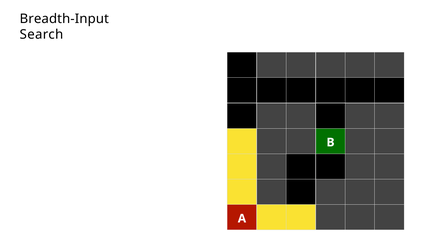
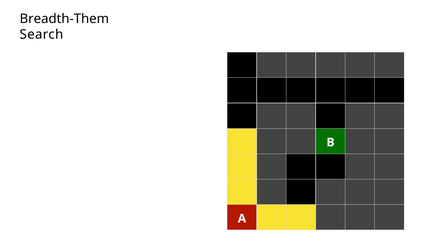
Breadth-Input: Breadth-Input -> Breadth-Them
